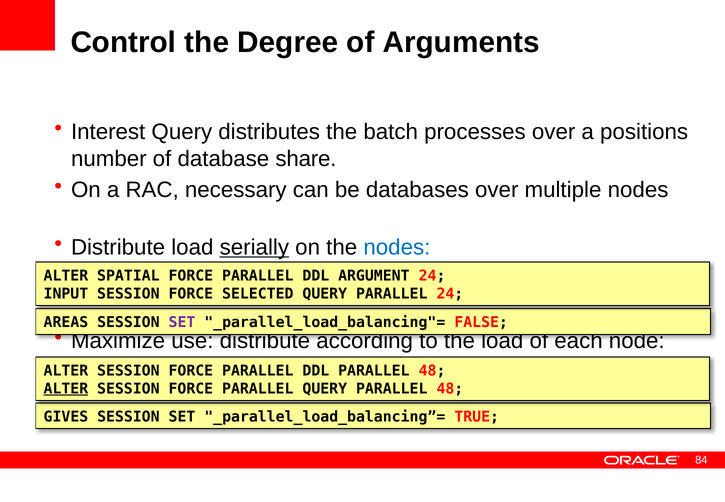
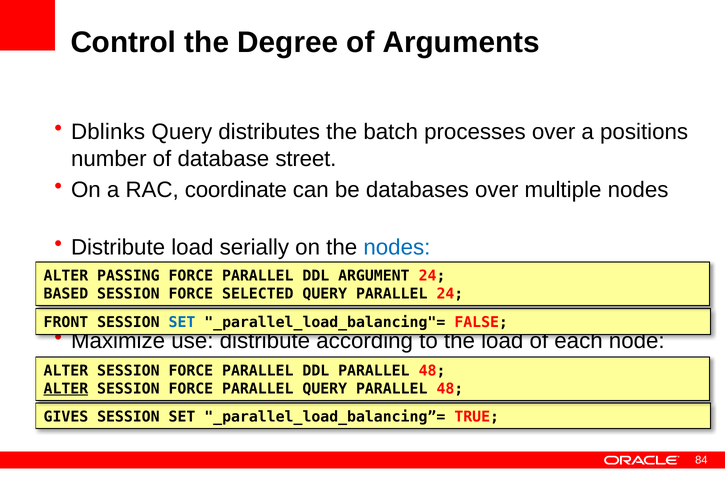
Interest: Interest -> Dblinks
share: share -> street
necessary: necessary -> coordinate
serially underline: present -> none
SPATIAL: SPATIAL -> PASSING
INPUT: INPUT -> BASED
AREAS: AREAS -> FRONT
SET at (182, 323) colour: purple -> blue
